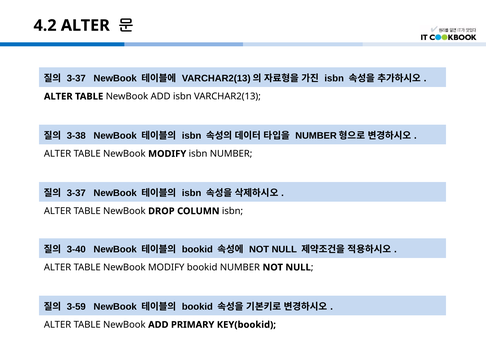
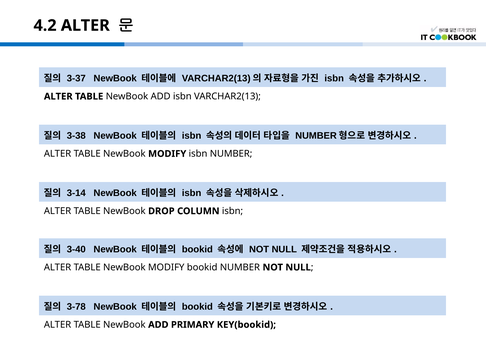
3-37 at (76, 193): 3-37 -> 3-14
3-59: 3-59 -> 3-78
